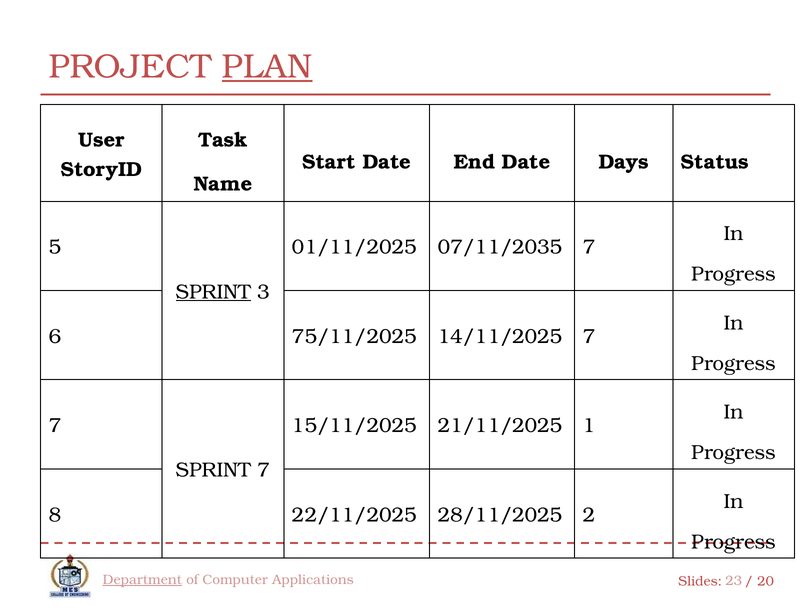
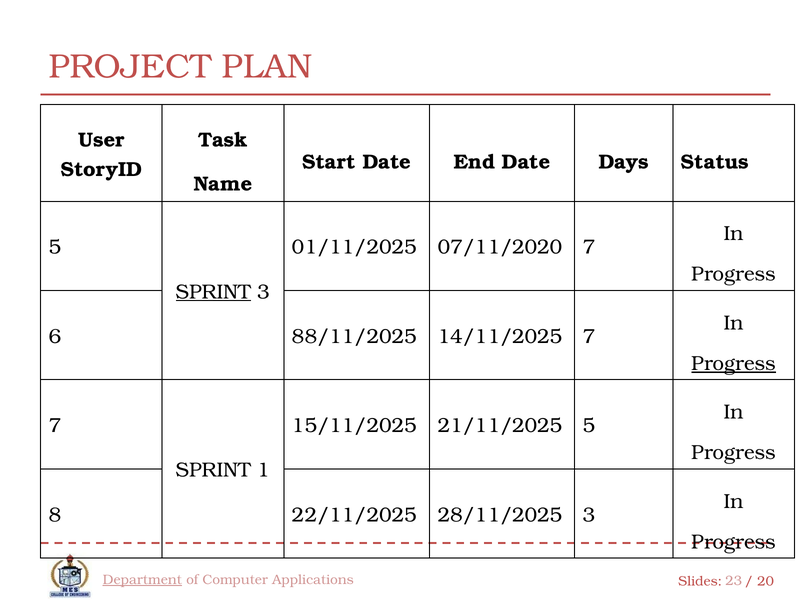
PLAN underline: present -> none
07/11/2035: 07/11/2035 -> 07/11/2020
75/11/2025: 75/11/2025 -> 88/11/2025
Progress at (734, 364) underline: none -> present
21/11/2025 1: 1 -> 5
SPRINT 7: 7 -> 1
28/11/2025 2: 2 -> 3
